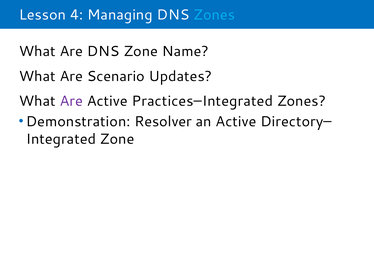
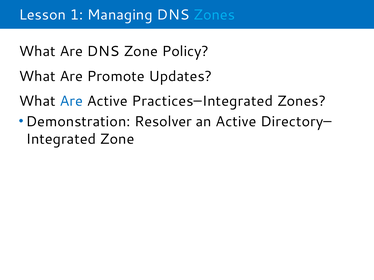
4: 4 -> 1
Name: Name -> Policy
Scenario: Scenario -> Promote
Are at (71, 101) colour: purple -> blue
